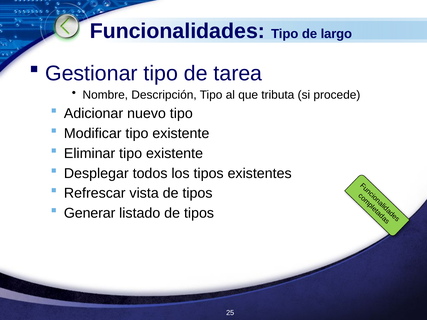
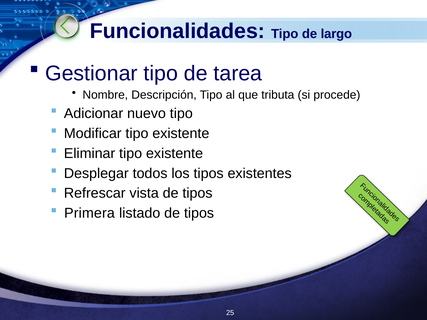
Generar: Generar -> Primera
